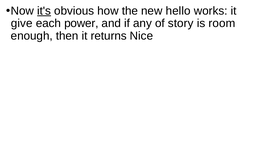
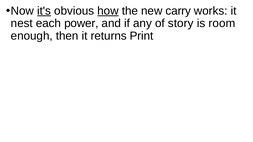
how underline: none -> present
hello: hello -> carry
give: give -> nest
Nice: Nice -> Print
